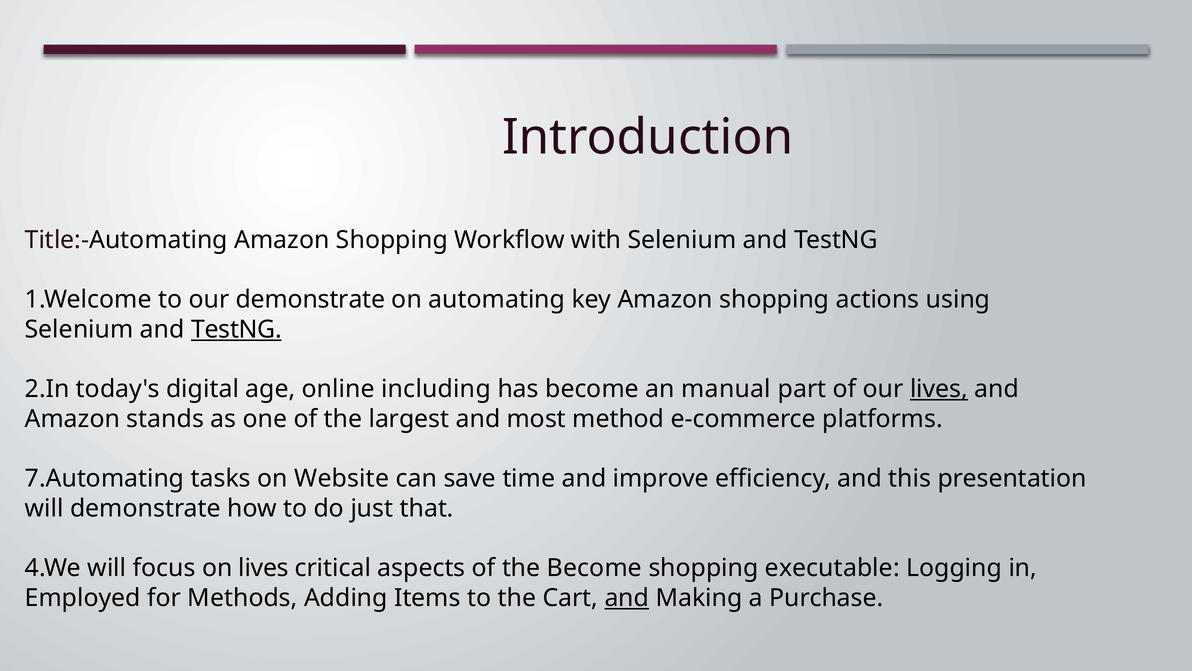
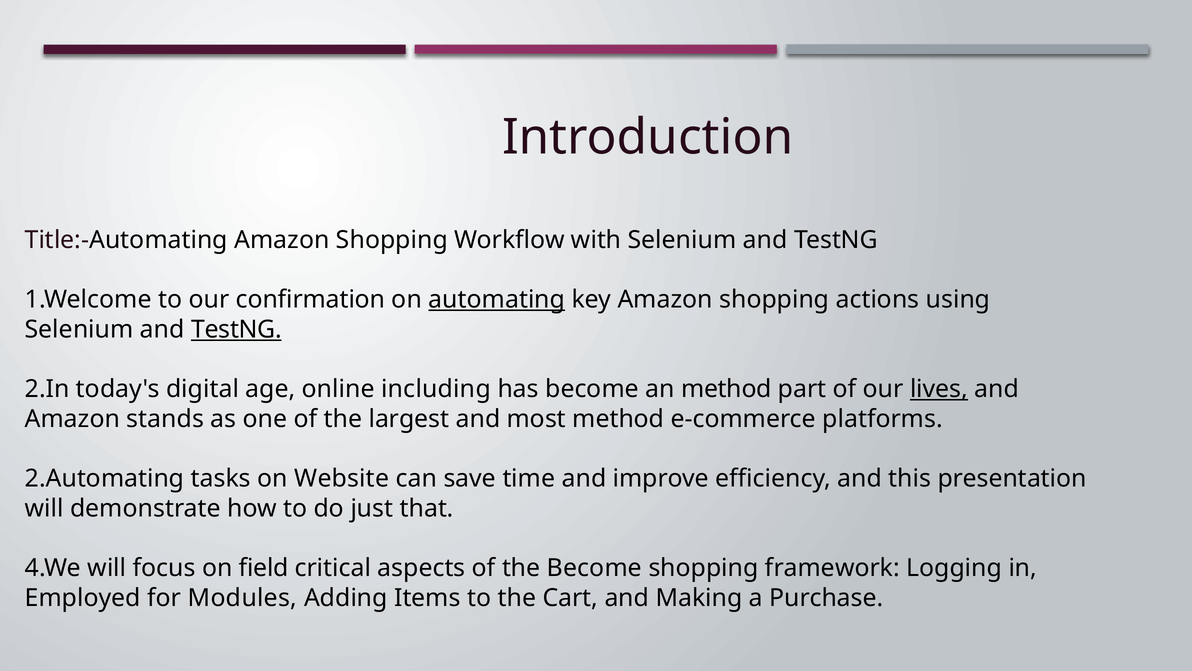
our demonstrate: demonstrate -> confirmation
automating underline: none -> present
an manual: manual -> method
7.Automating: 7.Automating -> 2.Automating
on lives: lives -> field
executable: executable -> framework
Methods: Methods -> Modules
and at (627, 598) underline: present -> none
